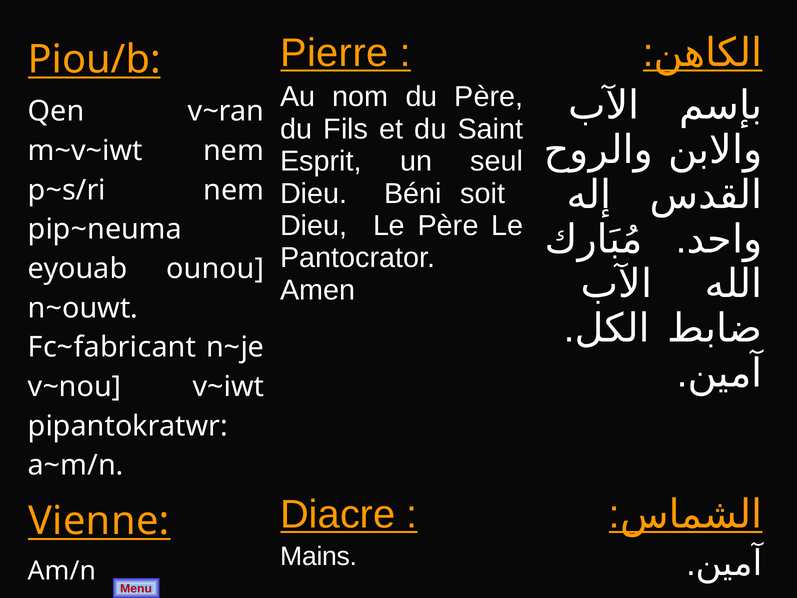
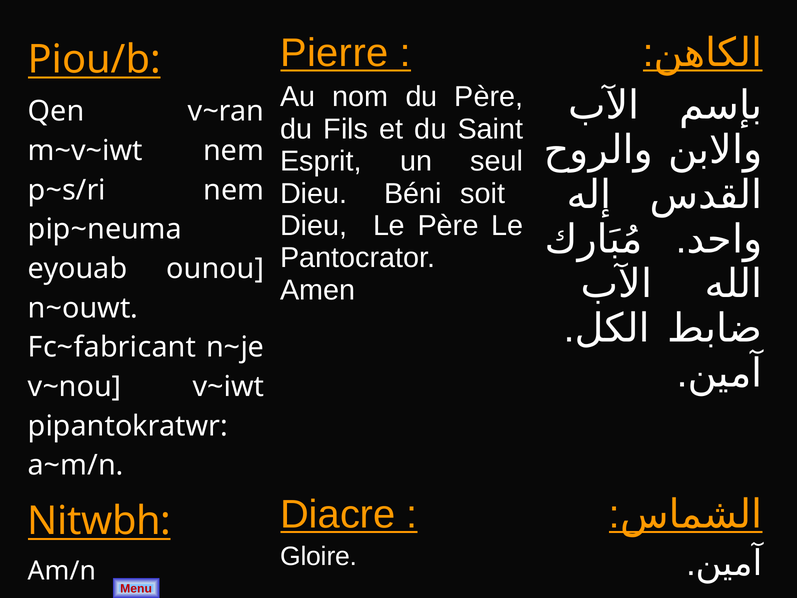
Vienne: Vienne -> Nitwbh
Mains: Mains -> Gloire
